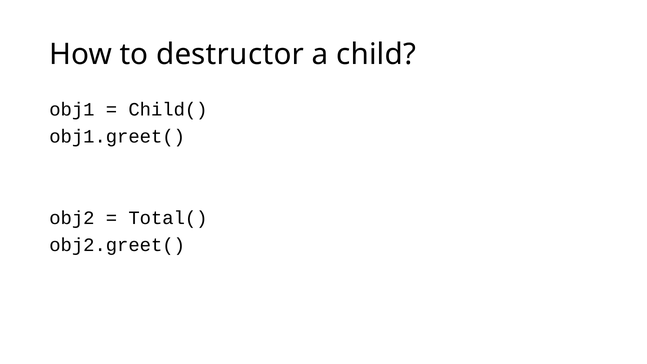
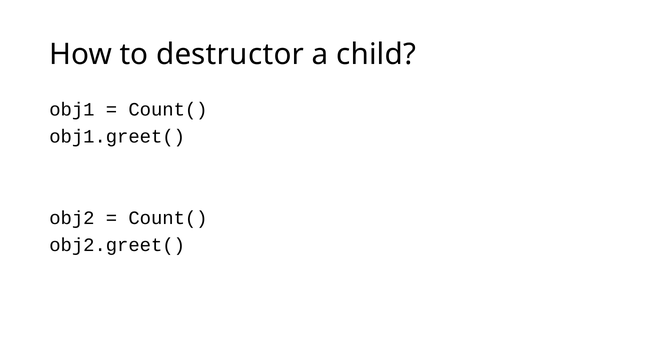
Child( at (168, 109): Child( -> Count(
Total( at (168, 218): Total( -> Count(
